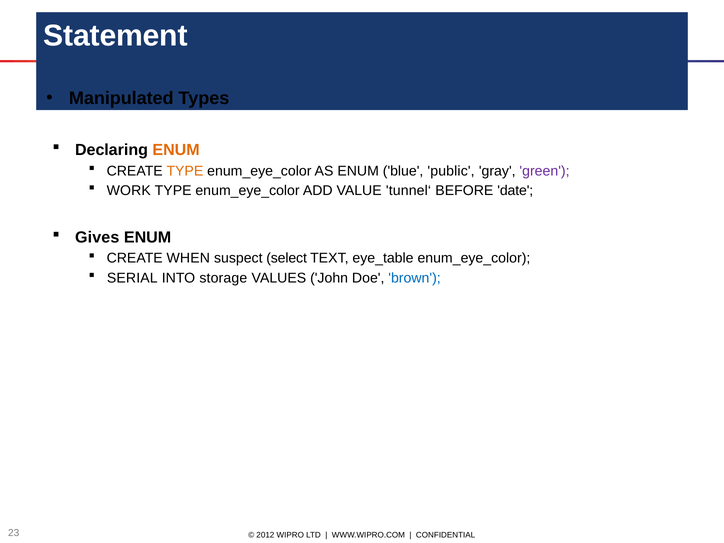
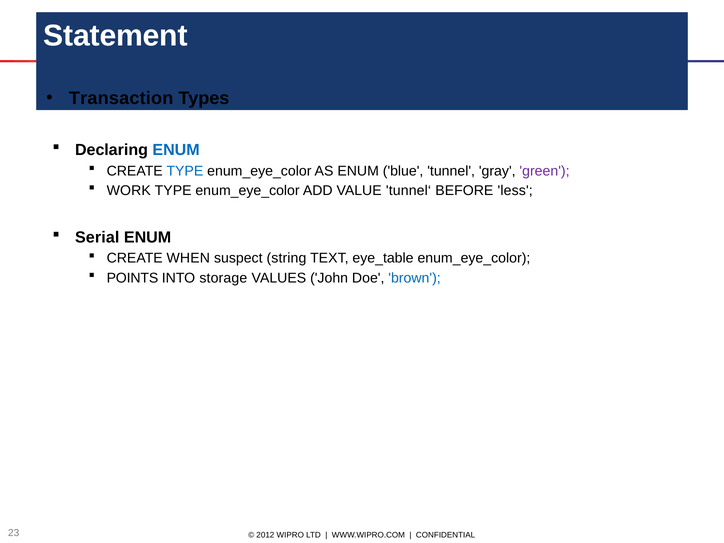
Manipulated: Manipulated -> Transaction
ENUM at (176, 150) colour: orange -> blue
TYPE at (185, 171) colour: orange -> blue
public: public -> tunnel
date: date -> less
Gives: Gives -> Serial
select: select -> string
SERIAL: SERIAL -> POINTS
